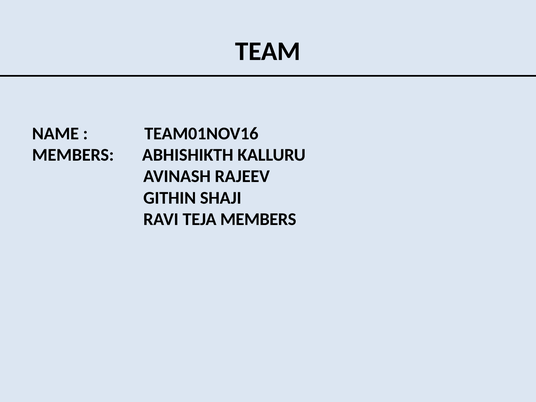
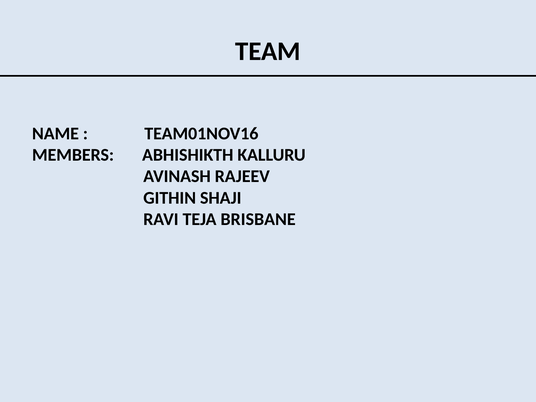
TEJA MEMBERS: MEMBERS -> BRISBANE
